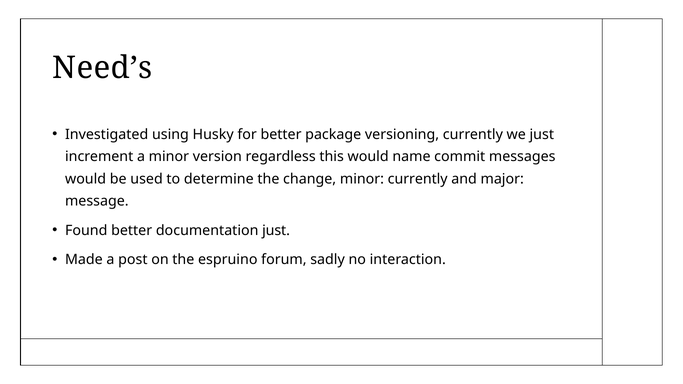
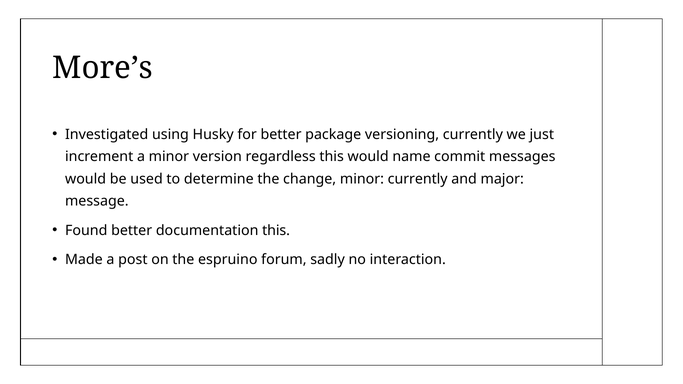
Need’s: Need’s -> More’s
documentation just: just -> this
